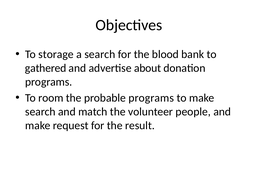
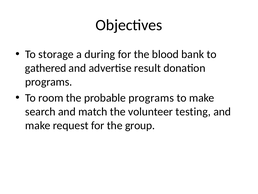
a search: search -> during
about: about -> result
people: people -> testing
result: result -> group
